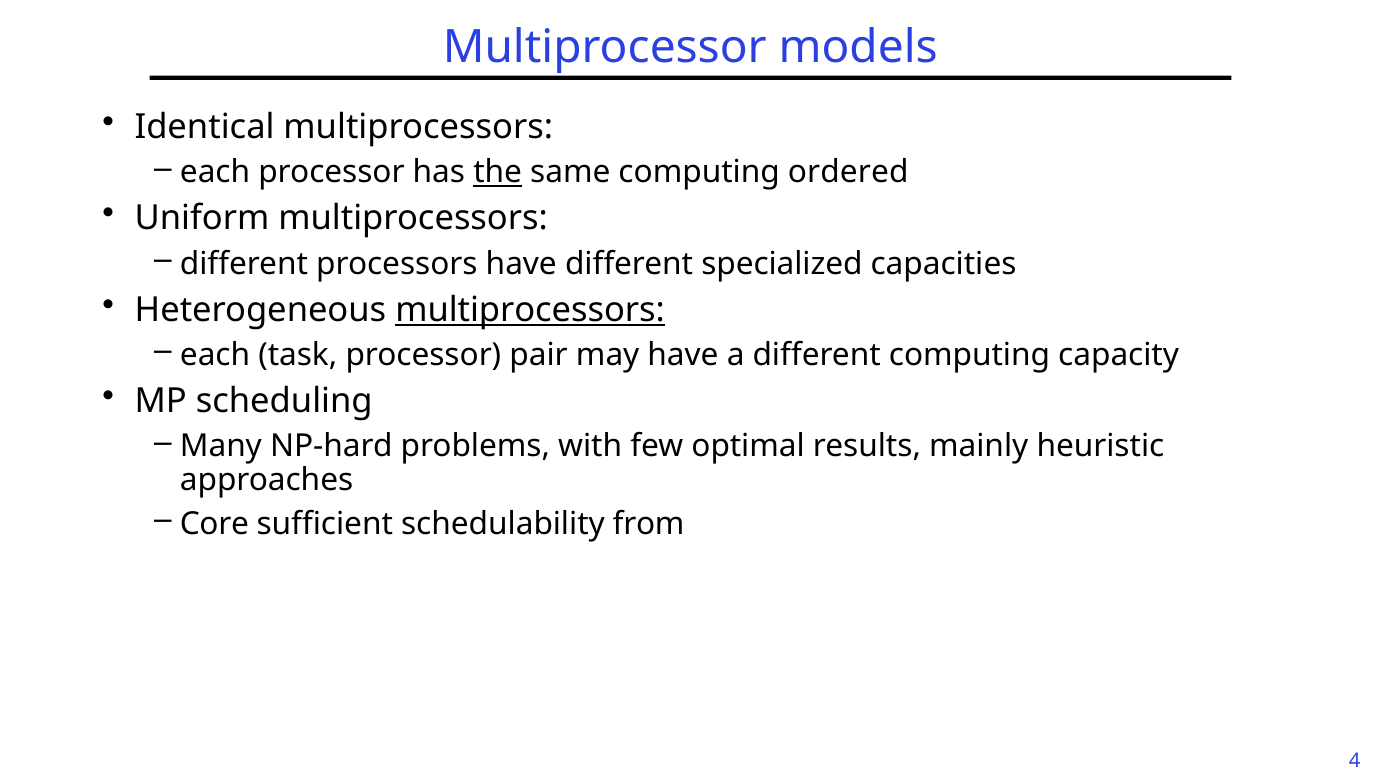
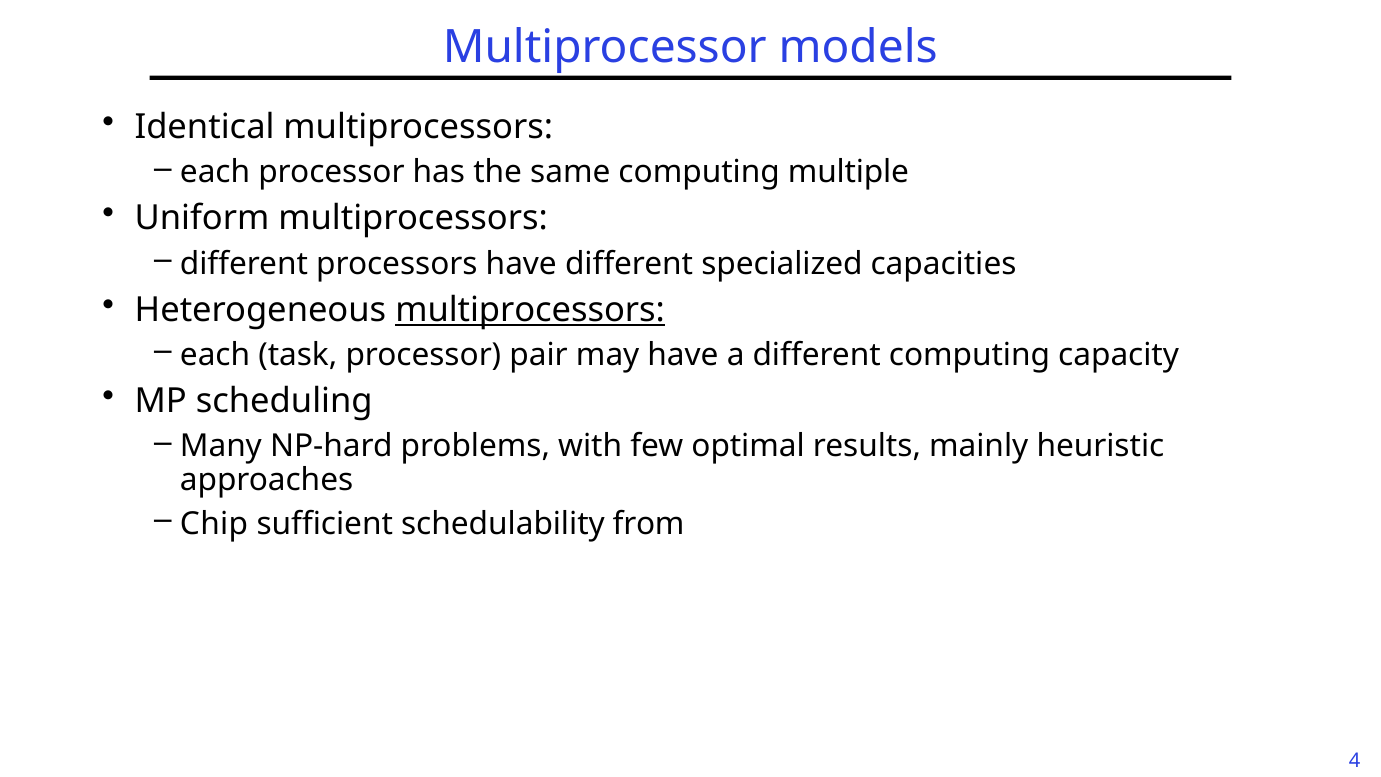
the underline: present -> none
ordered: ordered -> multiple
Core: Core -> Chip
